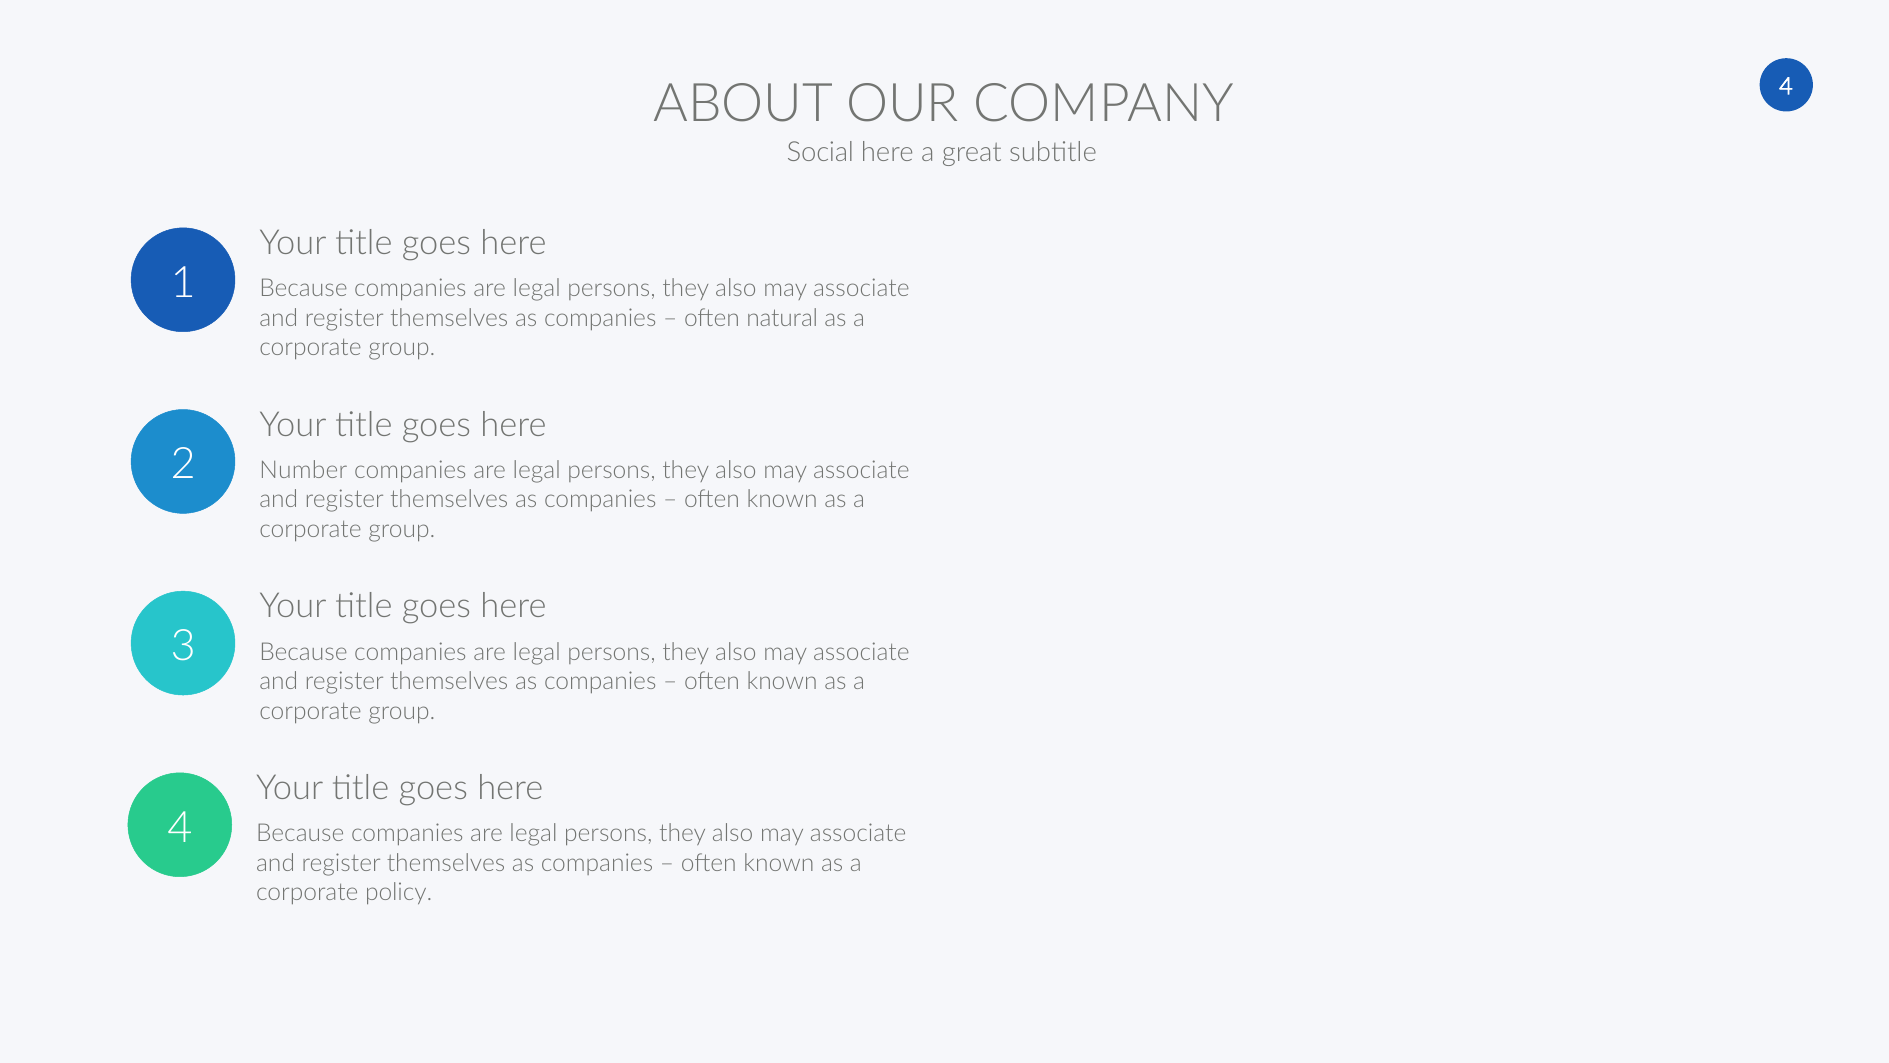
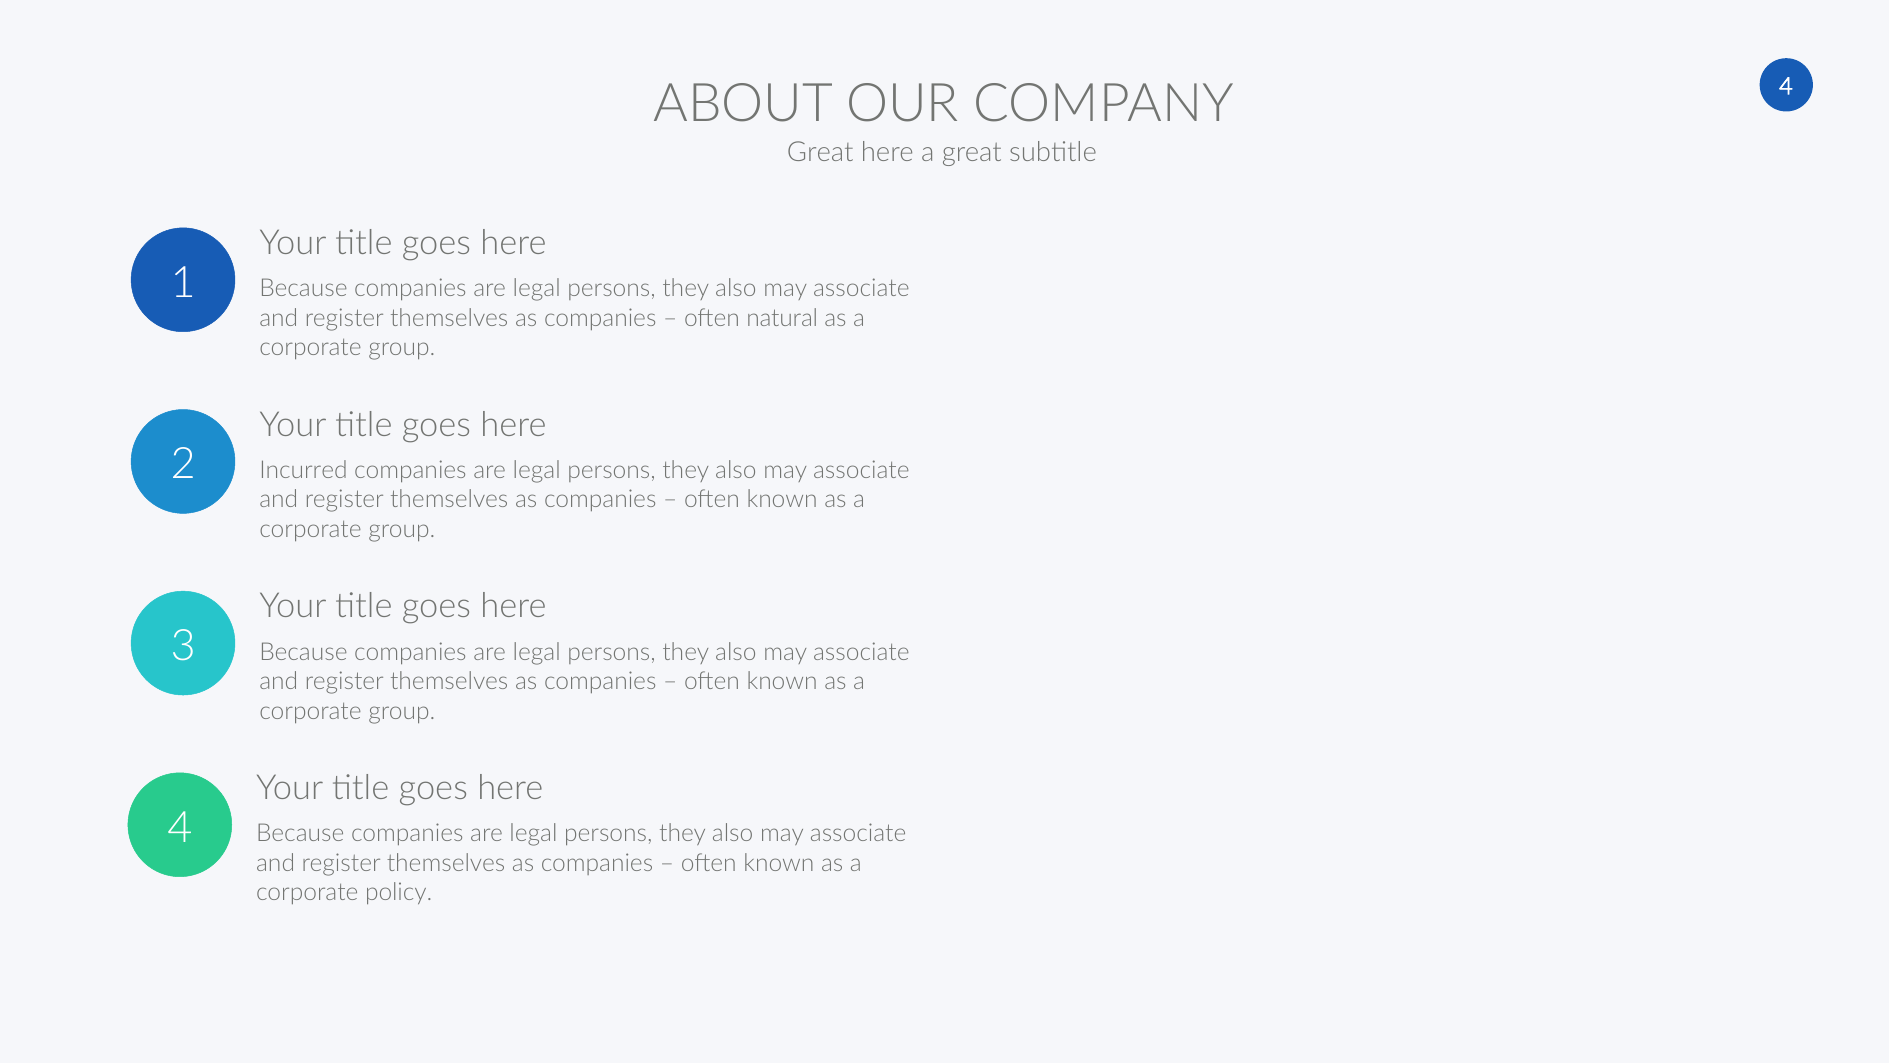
Social at (820, 153): Social -> Great
Number: Number -> Incurred
